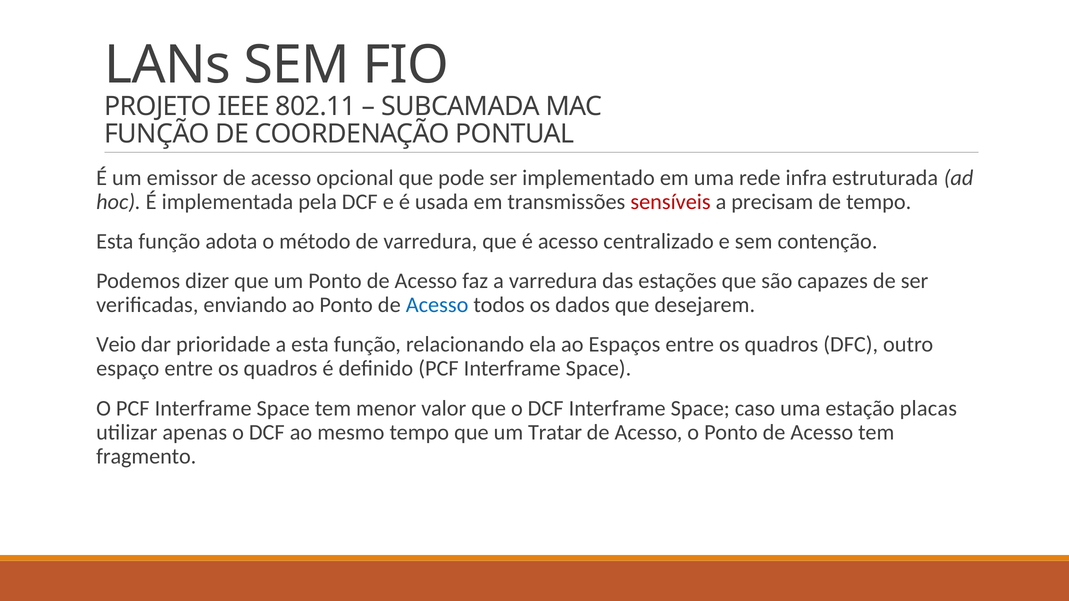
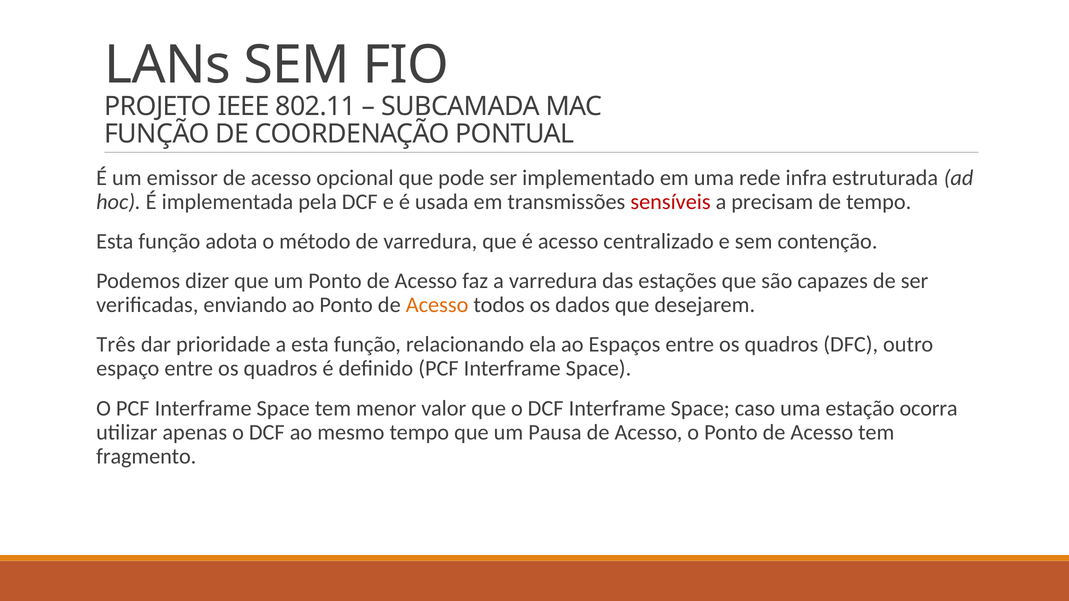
Acesso at (437, 305) colour: blue -> orange
Veio: Veio -> Três
placas: placas -> ocorra
Tratar: Tratar -> Pausa
